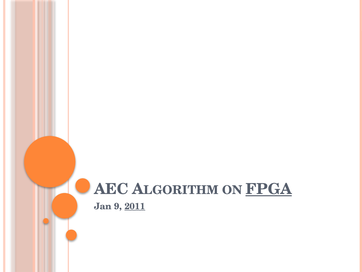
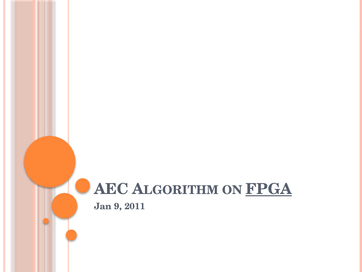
2011 underline: present -> none
